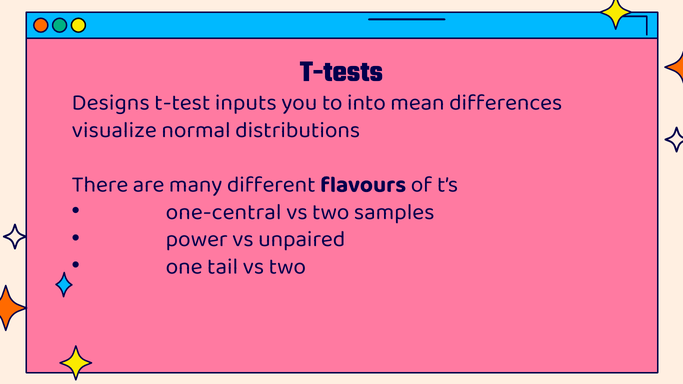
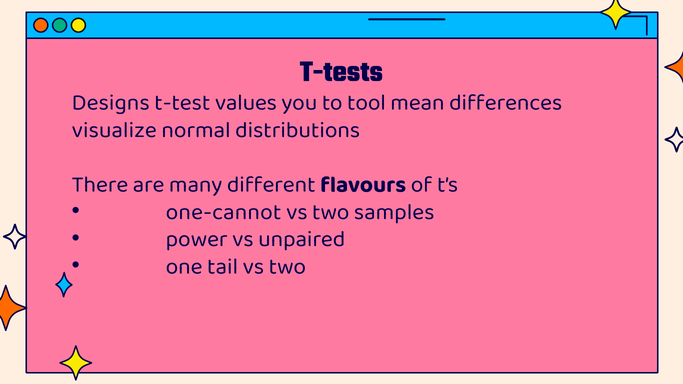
inputs: inputs -> values
into: into -> tool
one-central: one-central -> one-cannot
